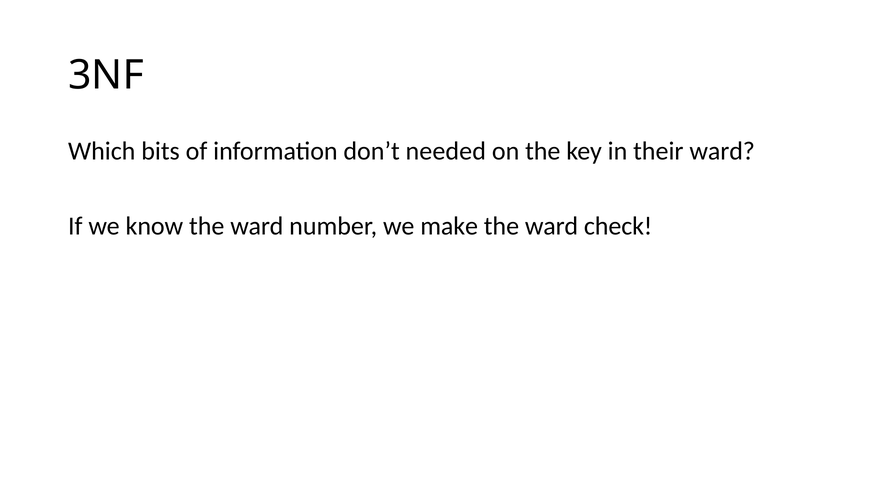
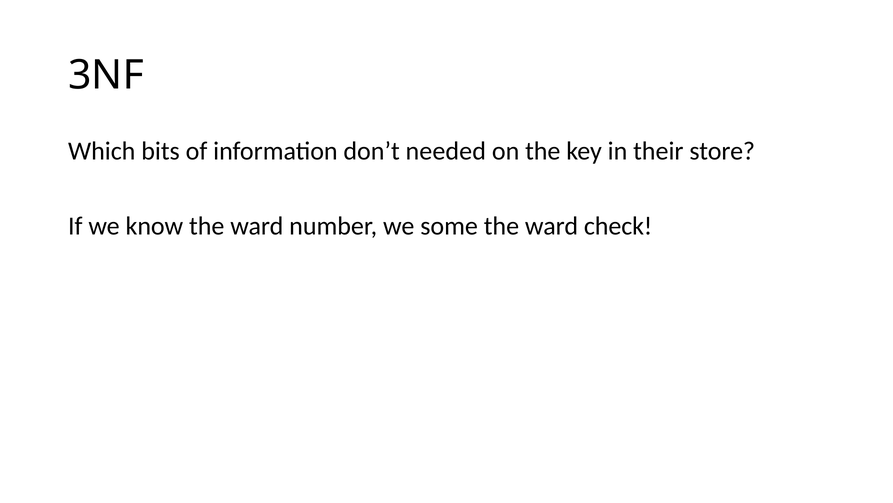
their ward: ward -> store
make: make -> some
